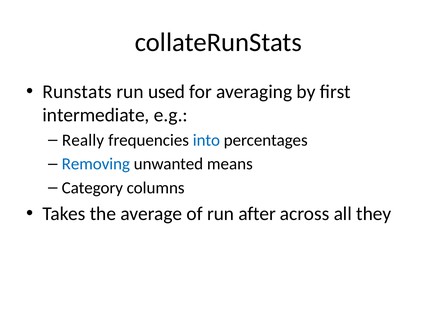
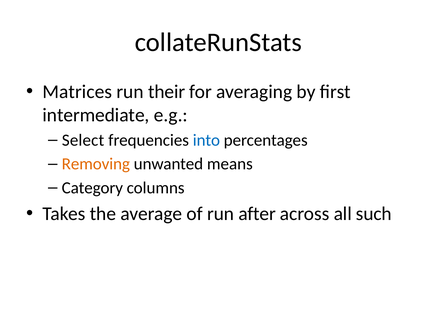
Runstats: Runstats -> Matrices
used: used -> their
Really: Really -> Select
Removing colour: blue -> orange
they: they -> such
